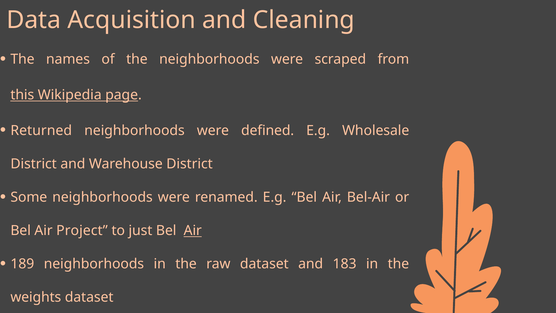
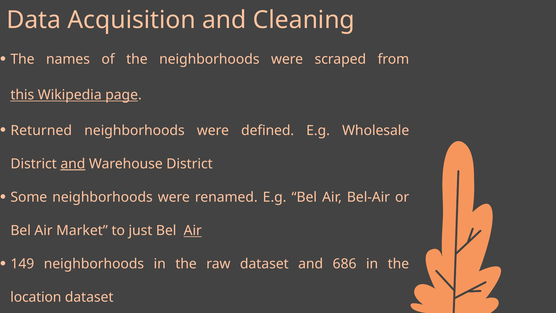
and at (73, 164) underline: none -> present
Project: Project -> Market
189: 189 -> 149
183: 183 -> 686
weights: weights -> location
